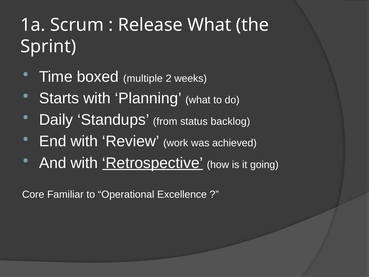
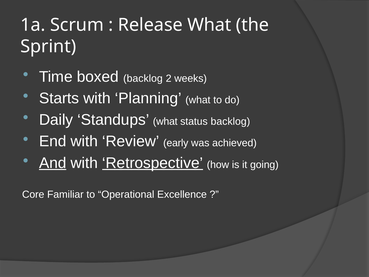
boxed multiple: multiple -> backlog
Standups from: from -> what
work: work -> early
And underline: none -> present
